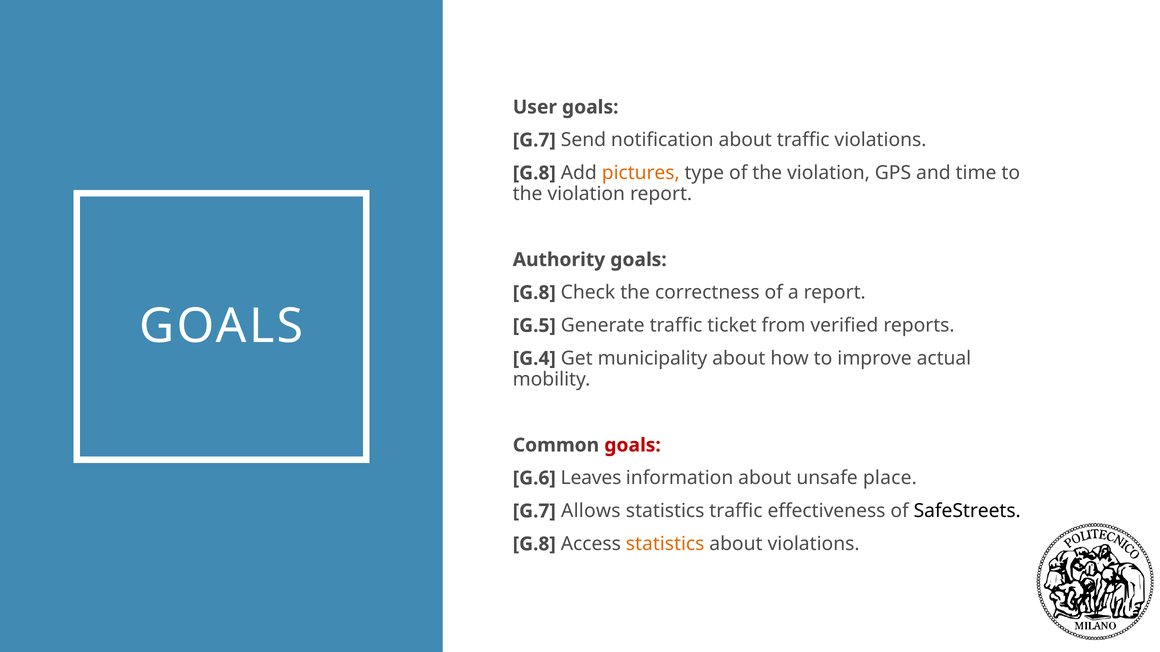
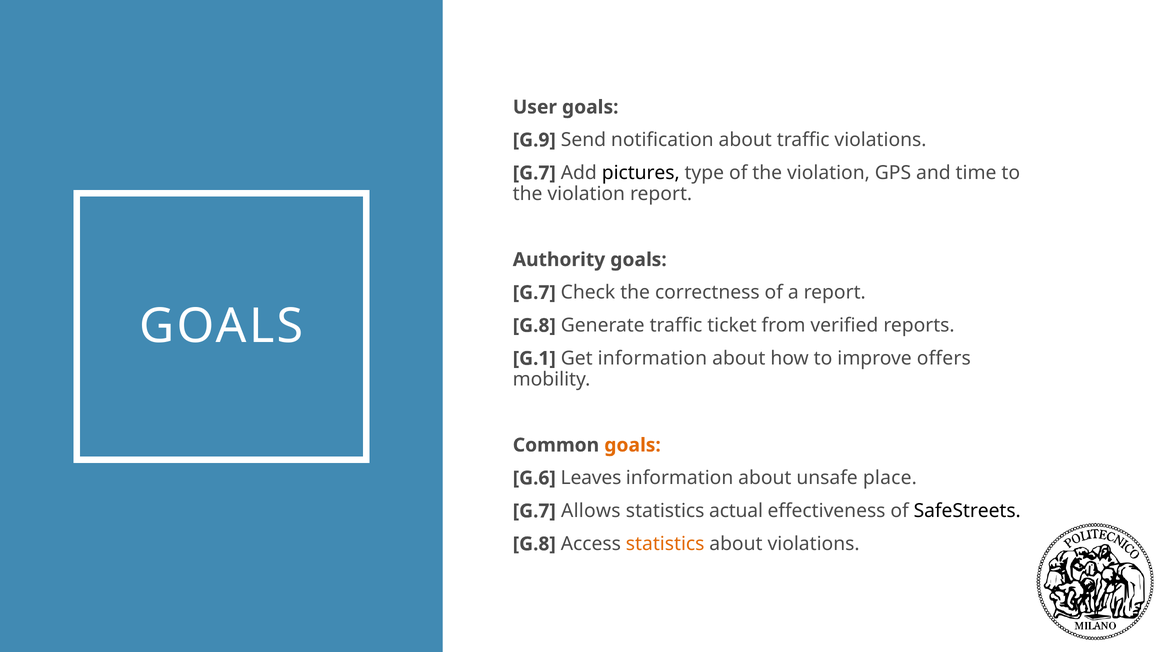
G.7 at (534, 140): G.7 -> G.9
G.8 at (534, 173): G.8 -> G.7
pictures colour: orange -> black
G.8 at (534, 293): G.8 -> G.7
G.5 at (534, 326): G.5 -> G.8
G.4: G.4 -> G.1
Get municipality: municipality -> information
actual: actual -> offers
goals at (633, 446) colour: red -> orange
statistics traffic: traffic -> actual
